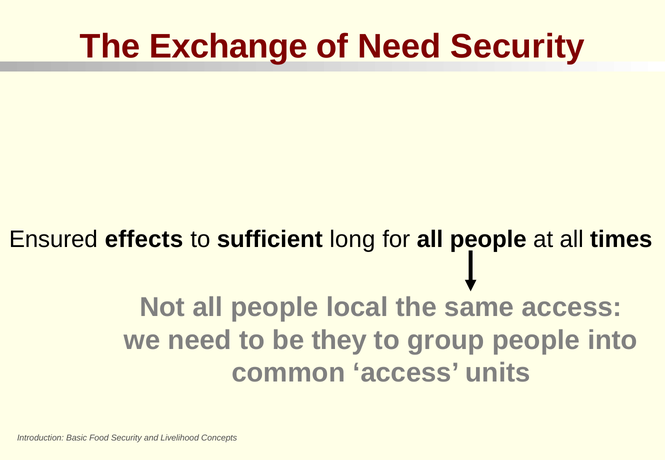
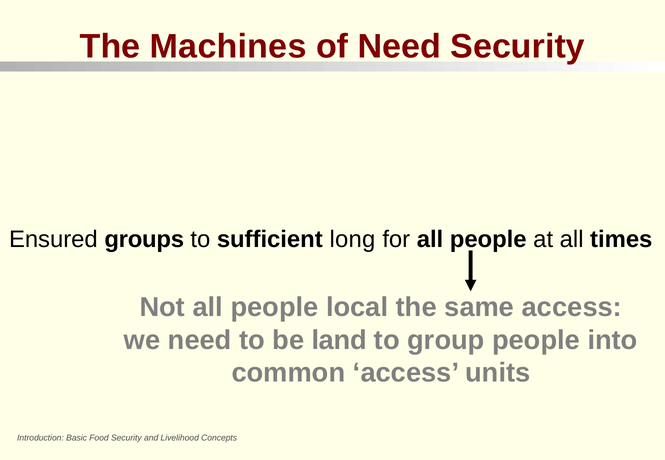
Exchange: Exchange -> Machines
effects: effects -> groups
they: they -> land
